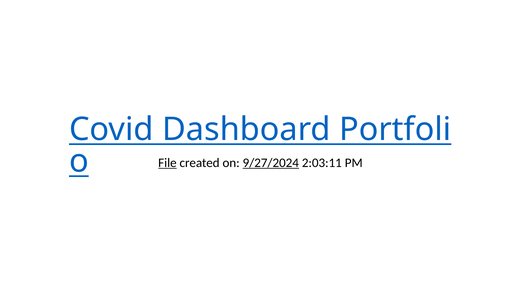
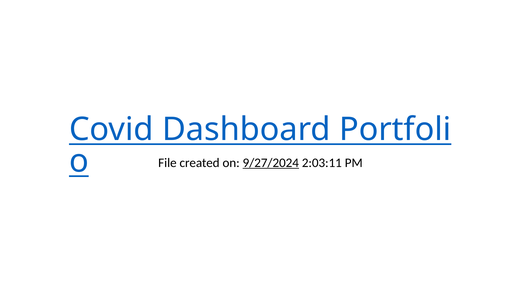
File underline: present -> none
